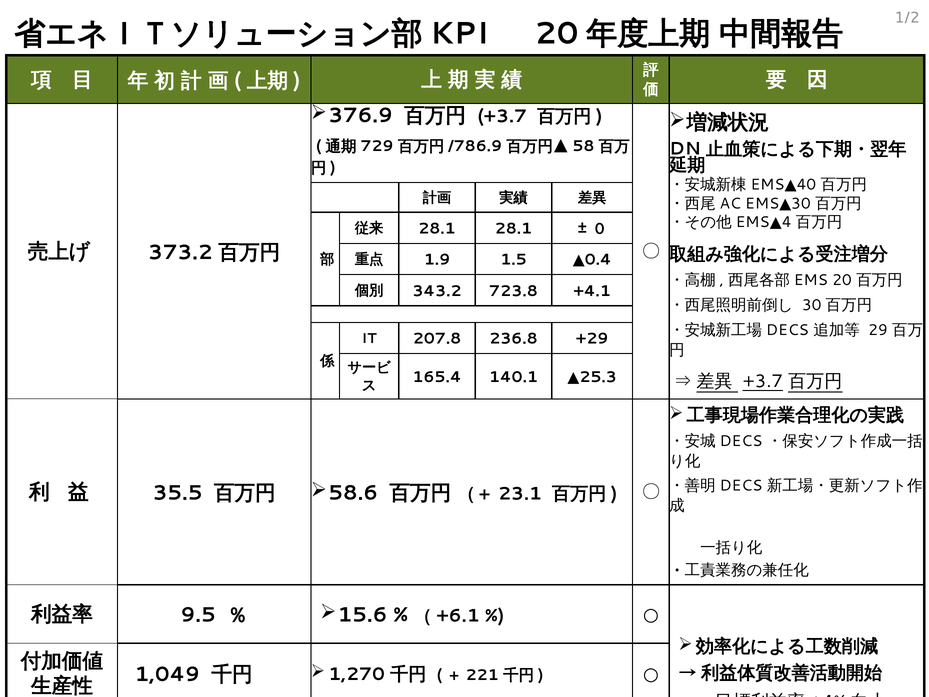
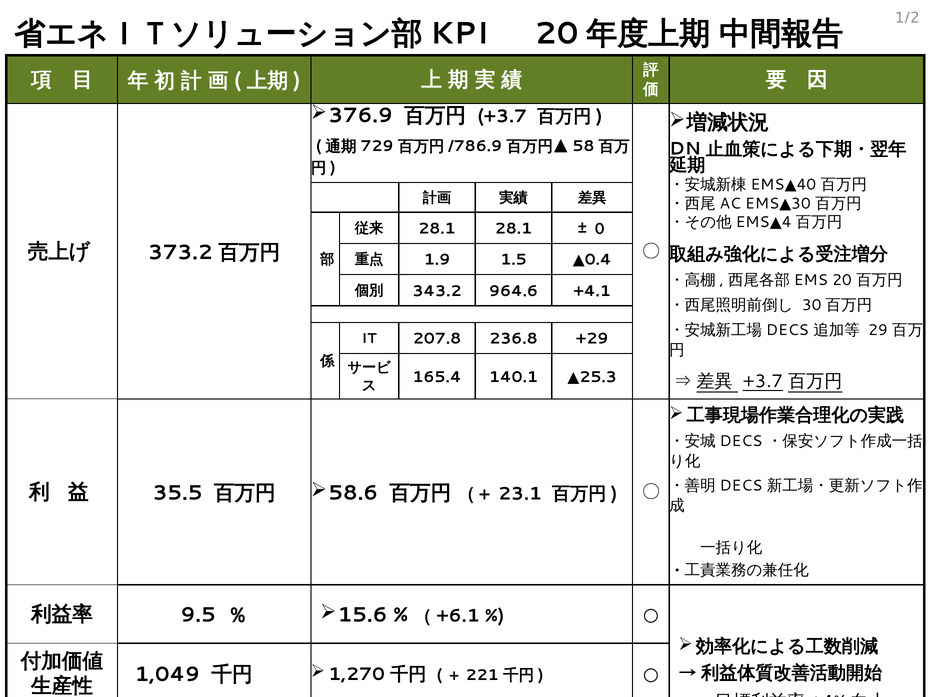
723.8: 723.8 -> 964.6
